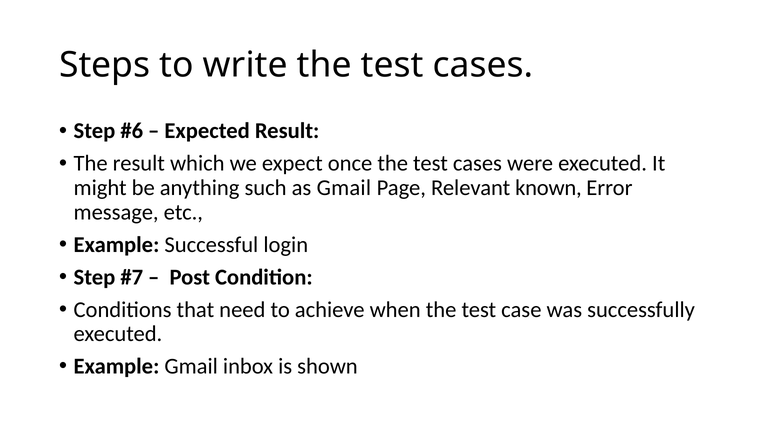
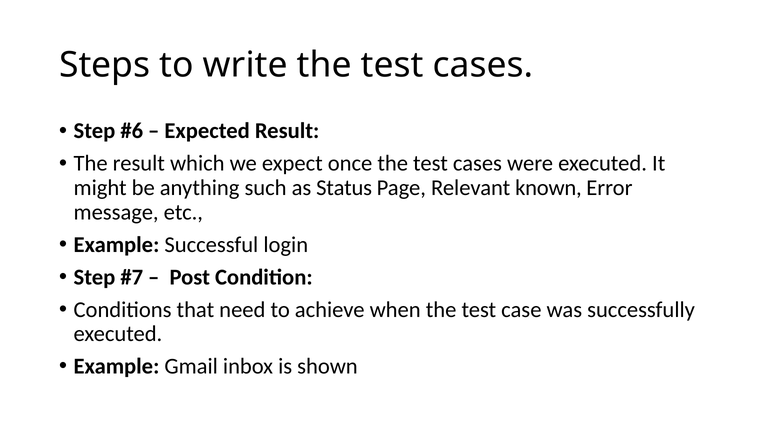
as Gmail: Gmail -> Status
